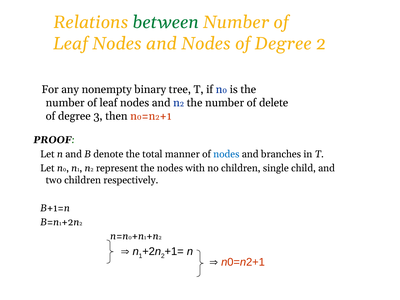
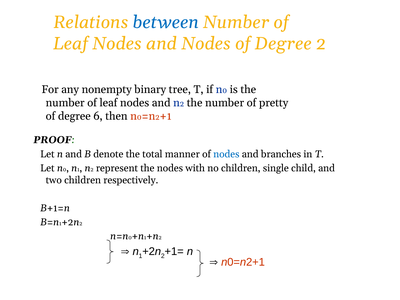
between colour: green -> blue
delete: delete -> pretty
3: 3 -> 6
